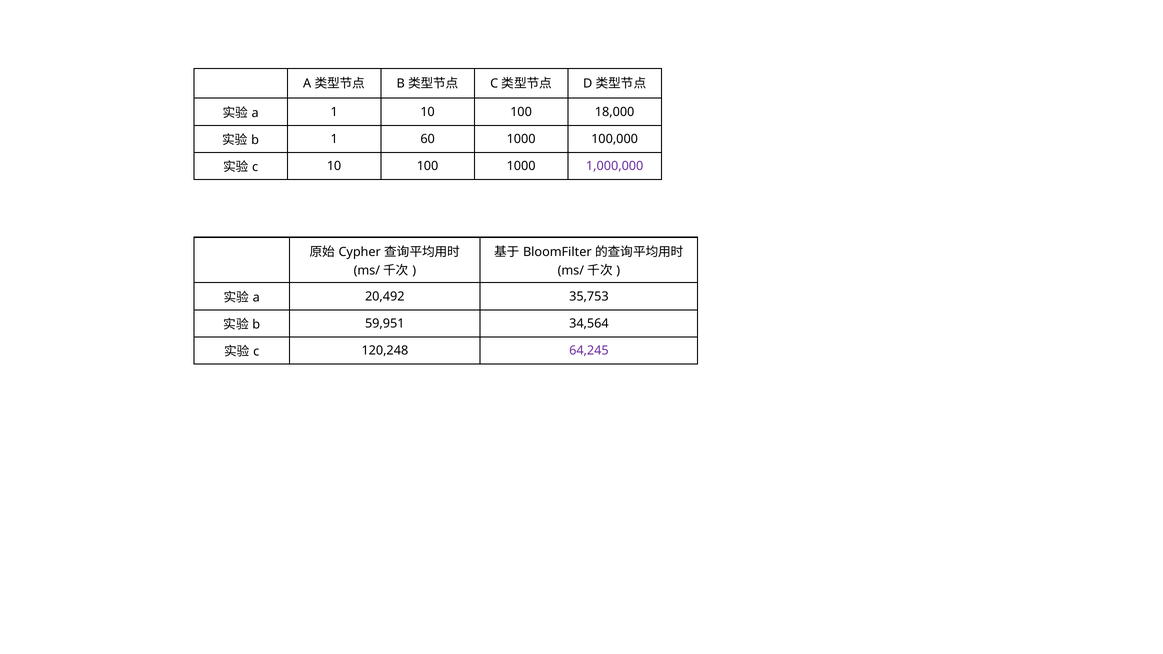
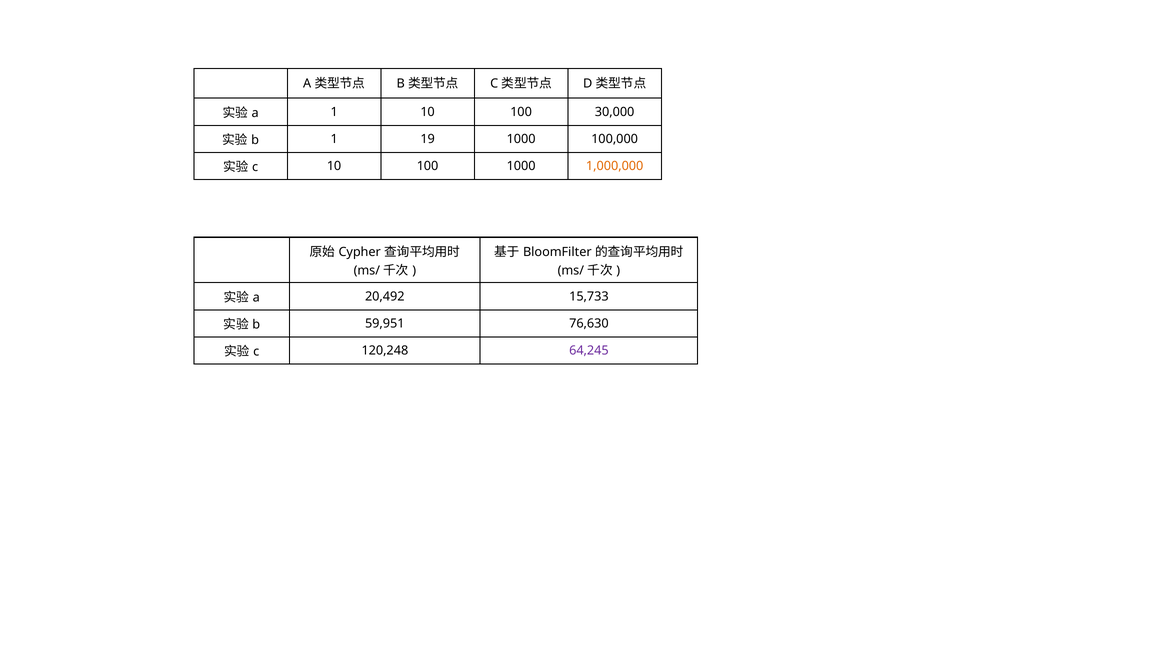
18,000: 18,000 -> 30,000
60: 60 -> 19
1,000,000 colour: purple -> orange
35,753: 35,753 -> 15,733
34,564: 34,564 -> 76,630
